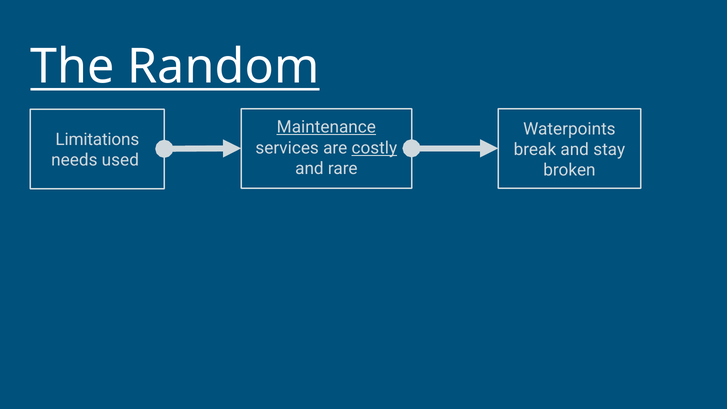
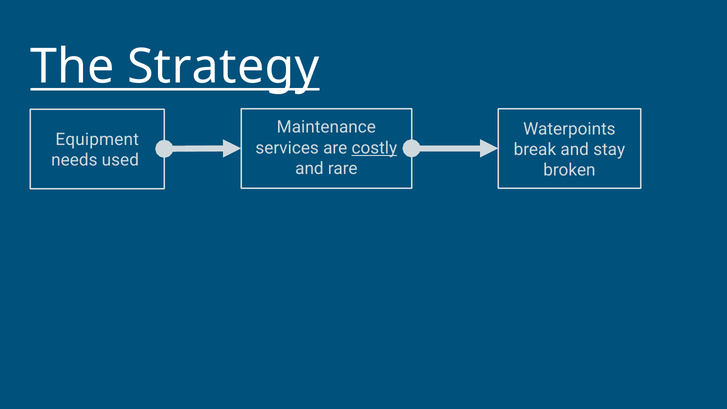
Random: Random -> Strategy
Maintenance underline: present -> none
Limitations: Limitations -> Equipment
